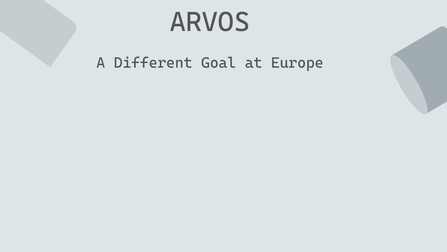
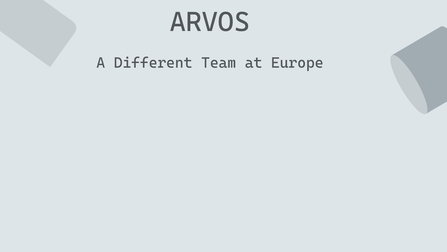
Goal: Goal -> Team
